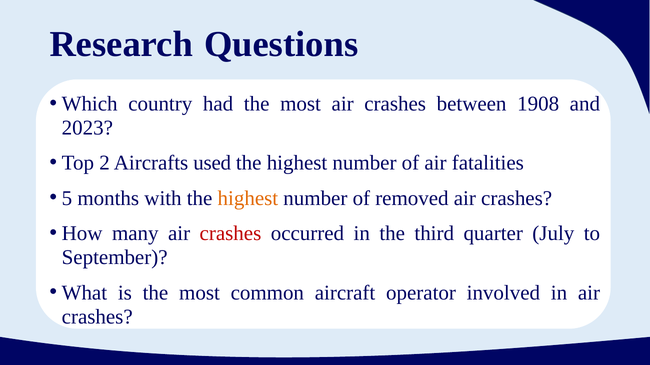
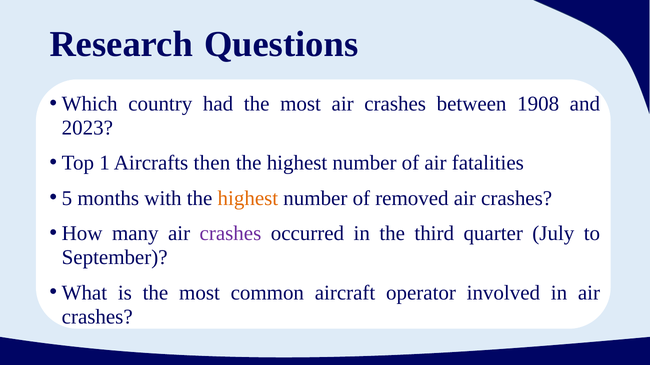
2: 2 -> 1
used: used -> then
crashes at (230, 234) colour: red -> purple
